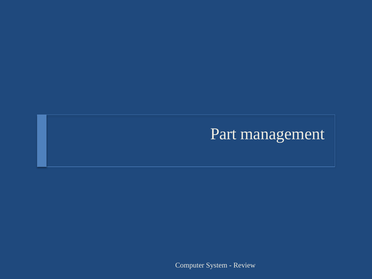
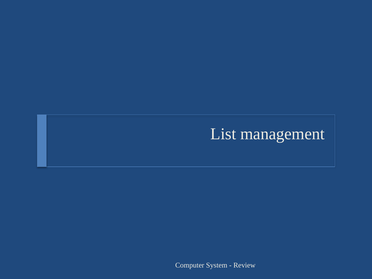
Part: Part -> List
